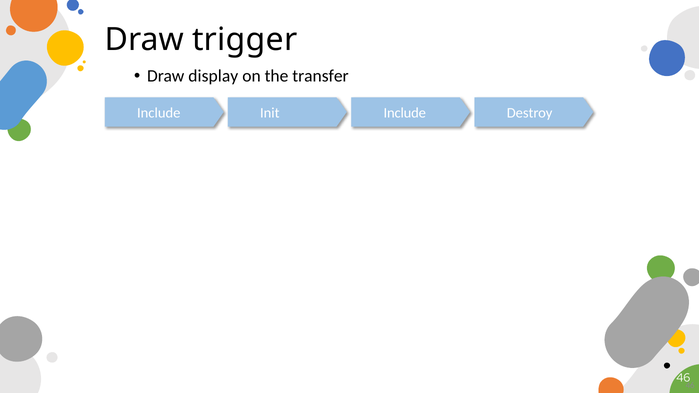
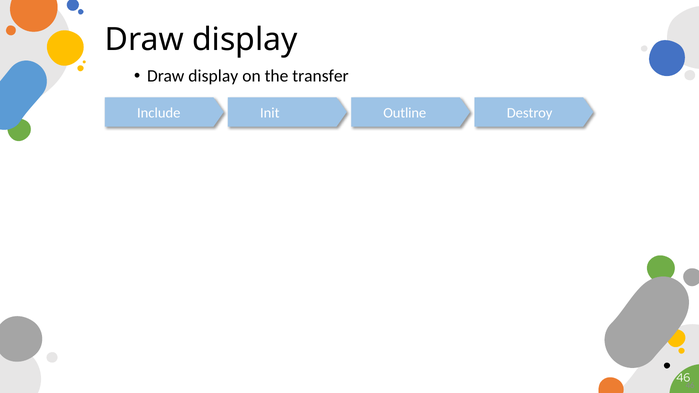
trigger at (245, 40): trigger -> display
Init Include: Include -> Outline
